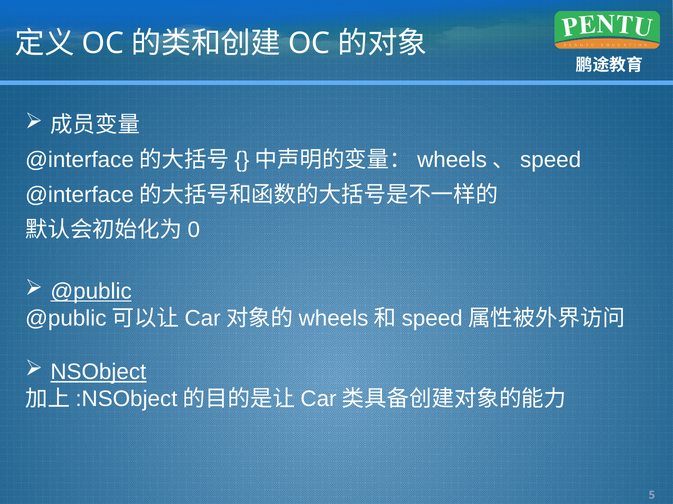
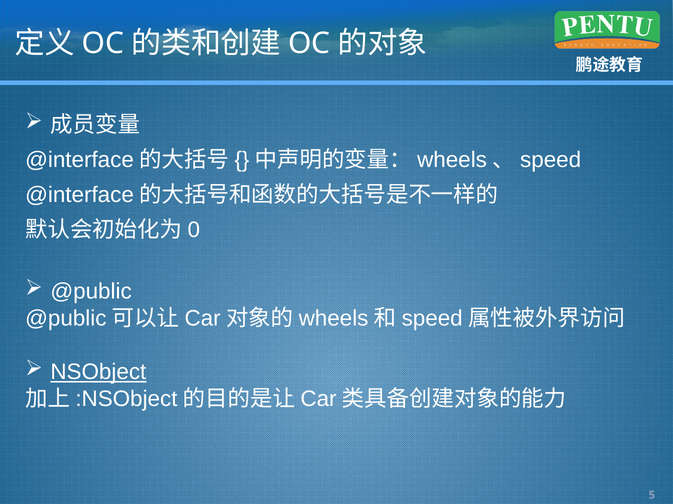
@public underline: present -> none
